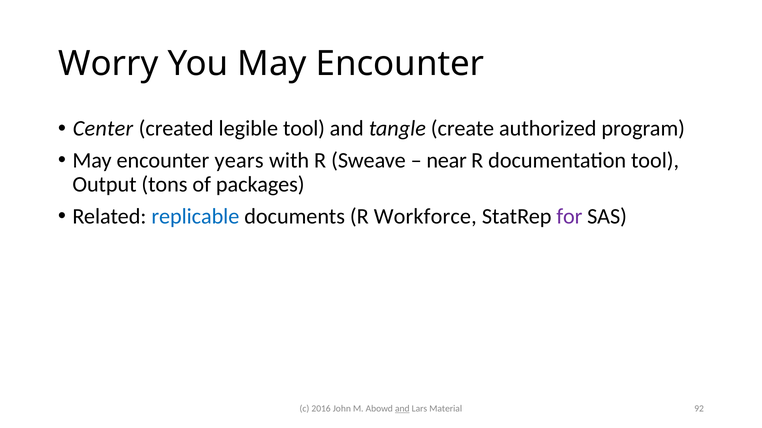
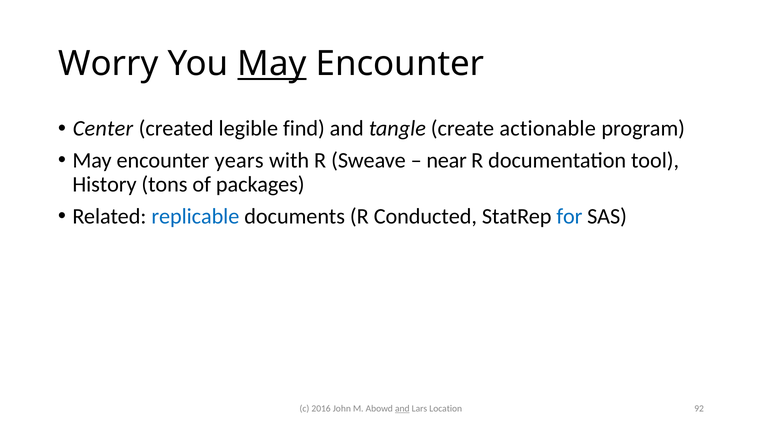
May at (272, 64) underline: none -> present
legible tool: tool -> find
authorized: authorized -> actionable
Output: Output -> History
Workforce: Workforce -> Conducted
for colour: purple -> blue
Material: Material -> Location
